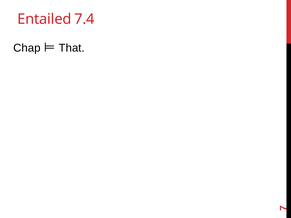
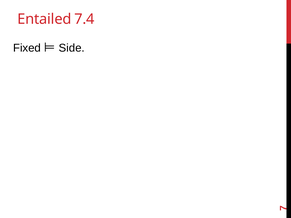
Chap: Chap -> Fixed
That: That -> Side
